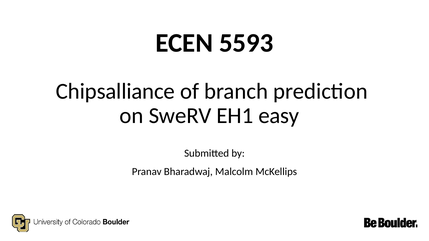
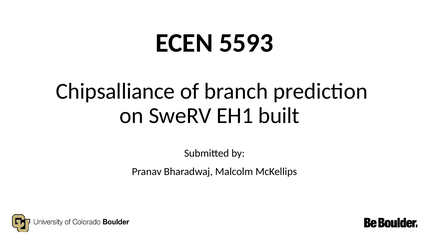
easy: easy -> built
